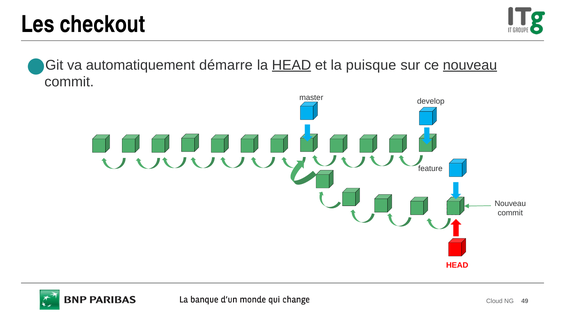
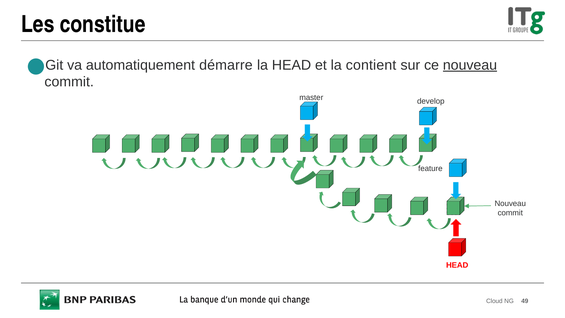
checkout: checkout -> constitue
HEAD at (292, 65) underline: present -> none
puisque: puisque -> contient
